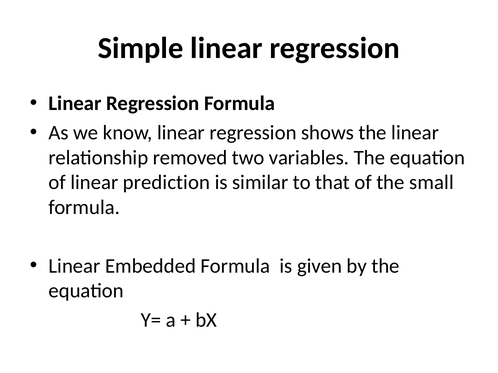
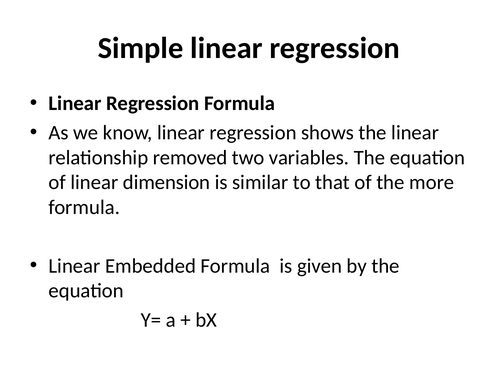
prediction: prediction -> dimension
small: small -> more
